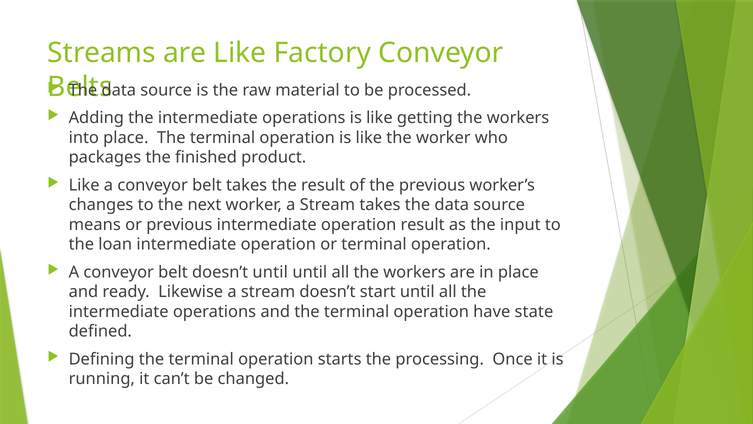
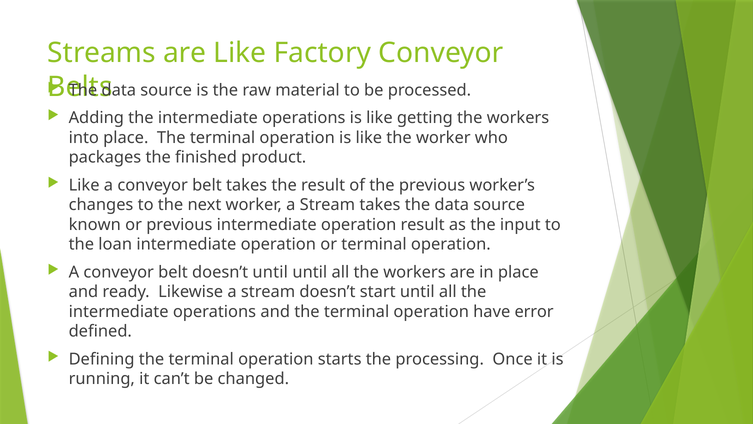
means: means -> known
state: state -> error
